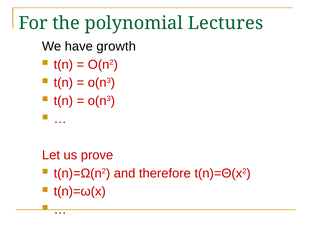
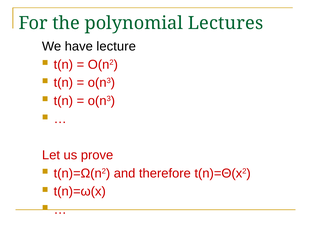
growth: growth -> lecture
